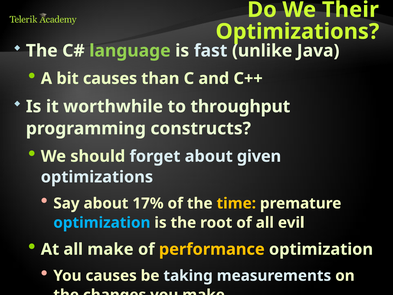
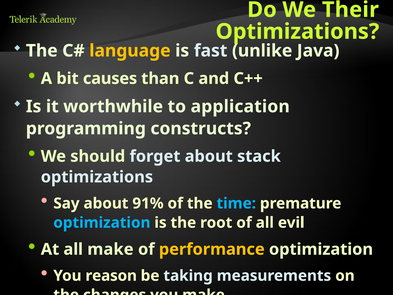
language colour: light green -> yellow
throughput: throughput -> application
given: given -> stack
17%: 17% -> 91%
time colour: yellow -> light blue
You causes: causes -> reason
